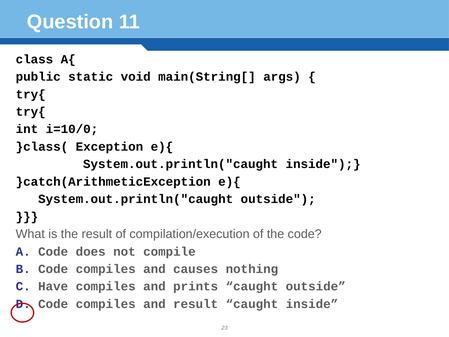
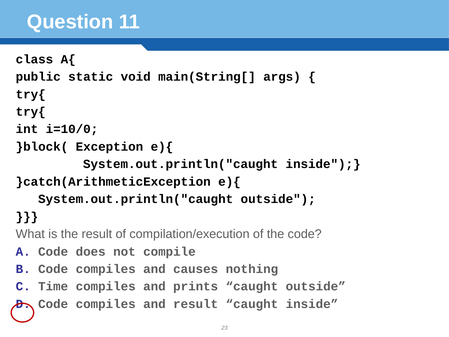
}class(: }class( -> }block(
Have: Have -> Time
